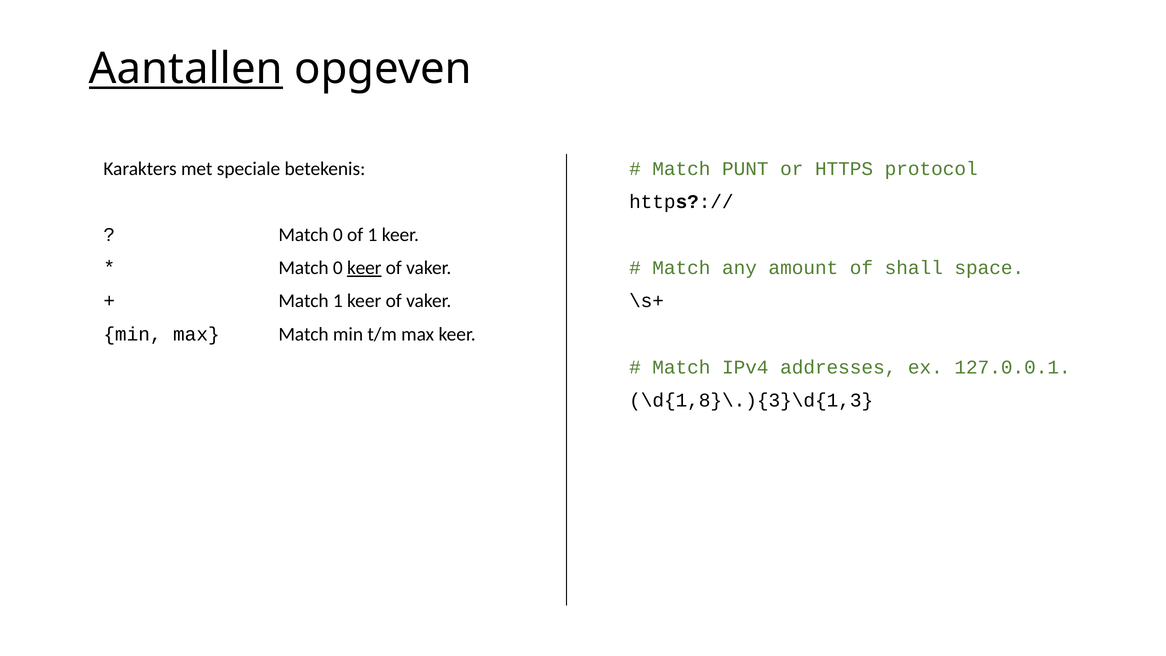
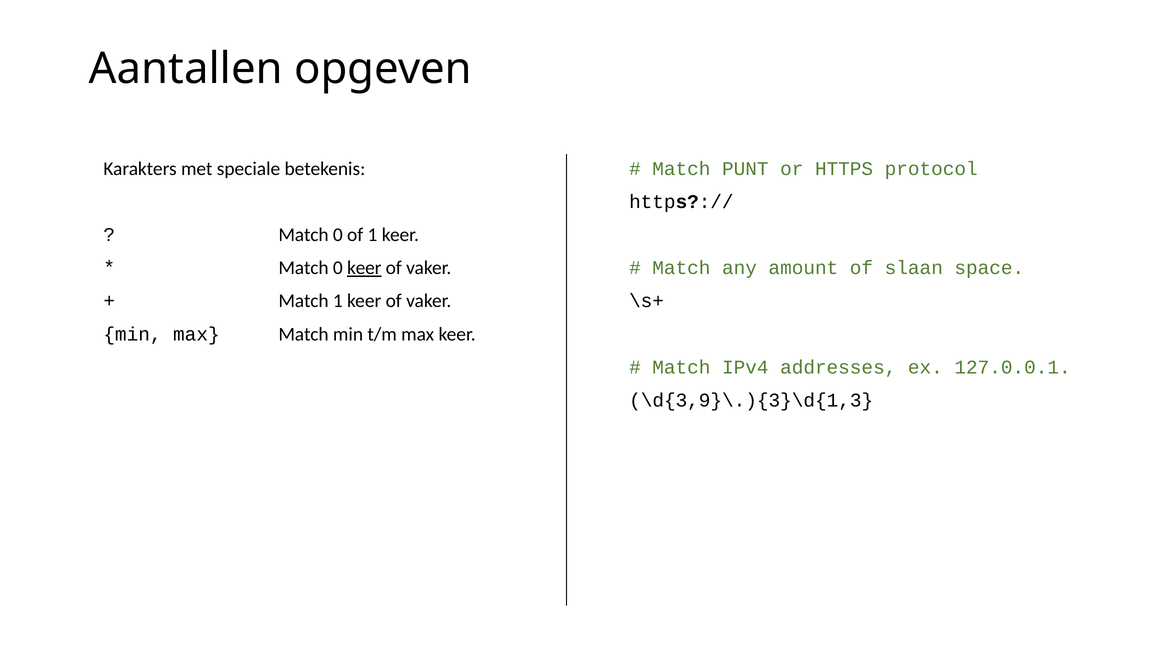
Aantallen underline: present -> none
shall: shall -> slaan
\d{1,8}\.){3}\d{1,3: \d{1,8}\.){3}\d{1,3 -> \d{3,9}\.){3}\d{1,3
